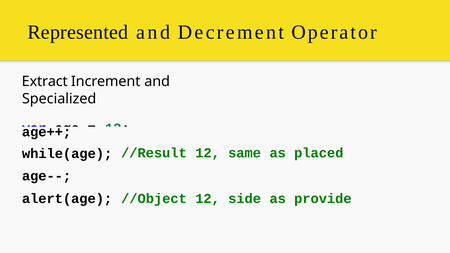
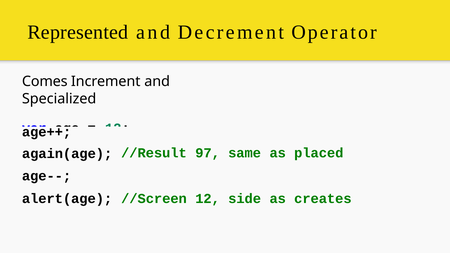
Extract: Extract -> Comes
while(age: while(age -> again(age
//Result 12: 12 -> 97
//Object: //Object -> //Screen
provide: provide -> creates
